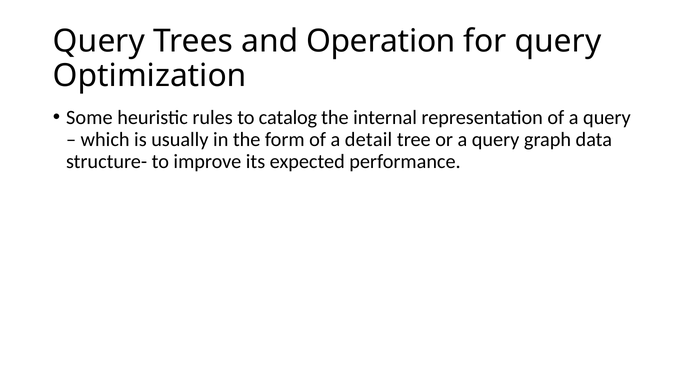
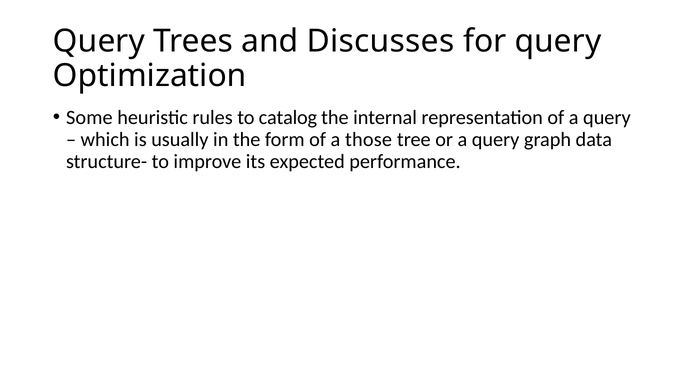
Operation: Operation -> Discusses
detail: detail -> those
